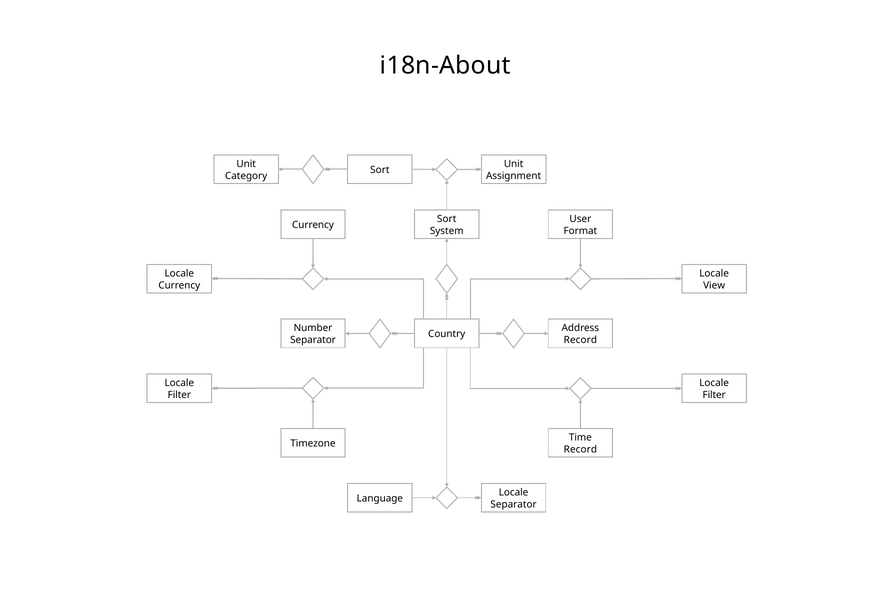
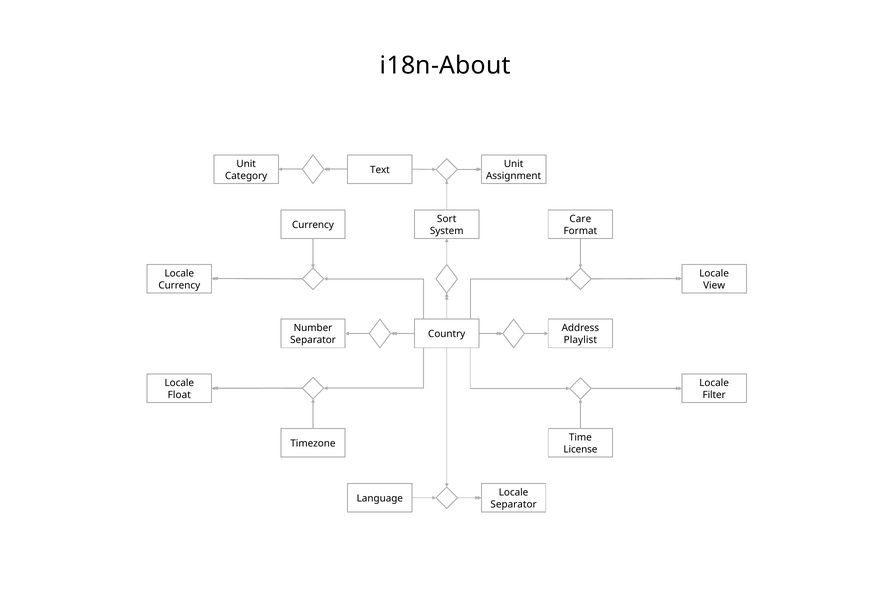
Sort at (380, 170): Sort -> Text
User: User -> Care
Record at (580, 340): Record -> Playlist
Filter at (179, 395): Filter -> Float
Record at (580, 450): Record -> License
